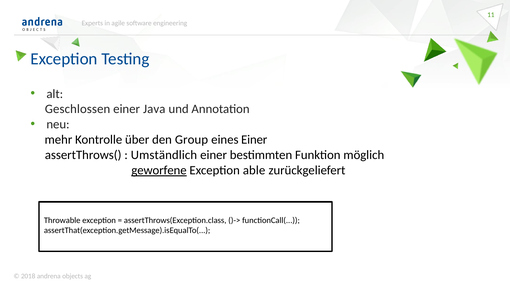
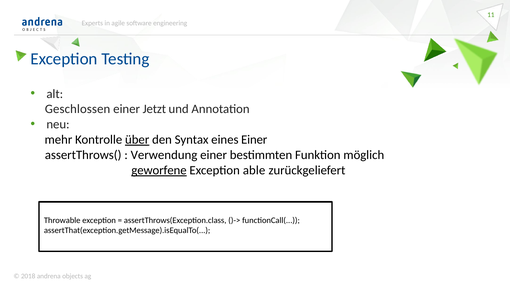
Java: Java -> Jetzt
über underline: none -> present
Group: Group -> Syntax
Umständlich: Umständlich -> Verwendung
